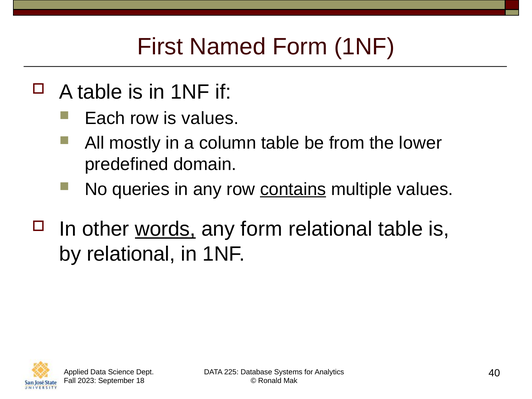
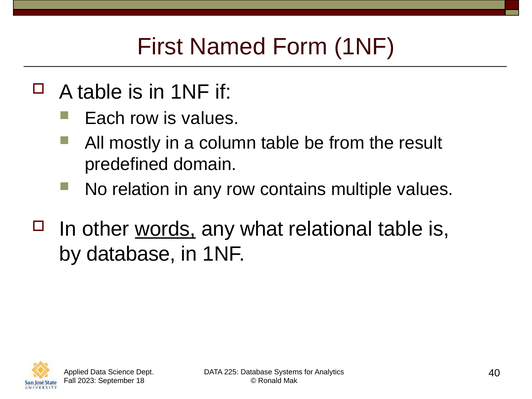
lower: lower -> result
queries: queries -> relation
contains underline: present -> none
any form: form -> what
by relational: relational -> database
